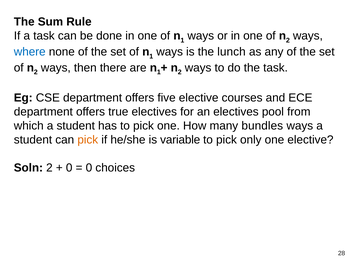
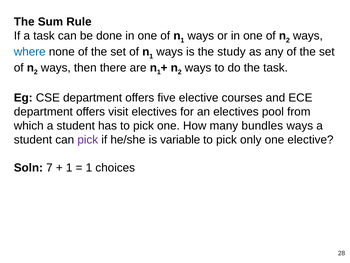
lunch: lunch -> study
true: true -> visit
pick at (88, 139) colour: orange -> purple
Soln 2: 2 -> 7
0 at (69, 167): 0 -> 1
0 at (89, 167): 0 -> 1
